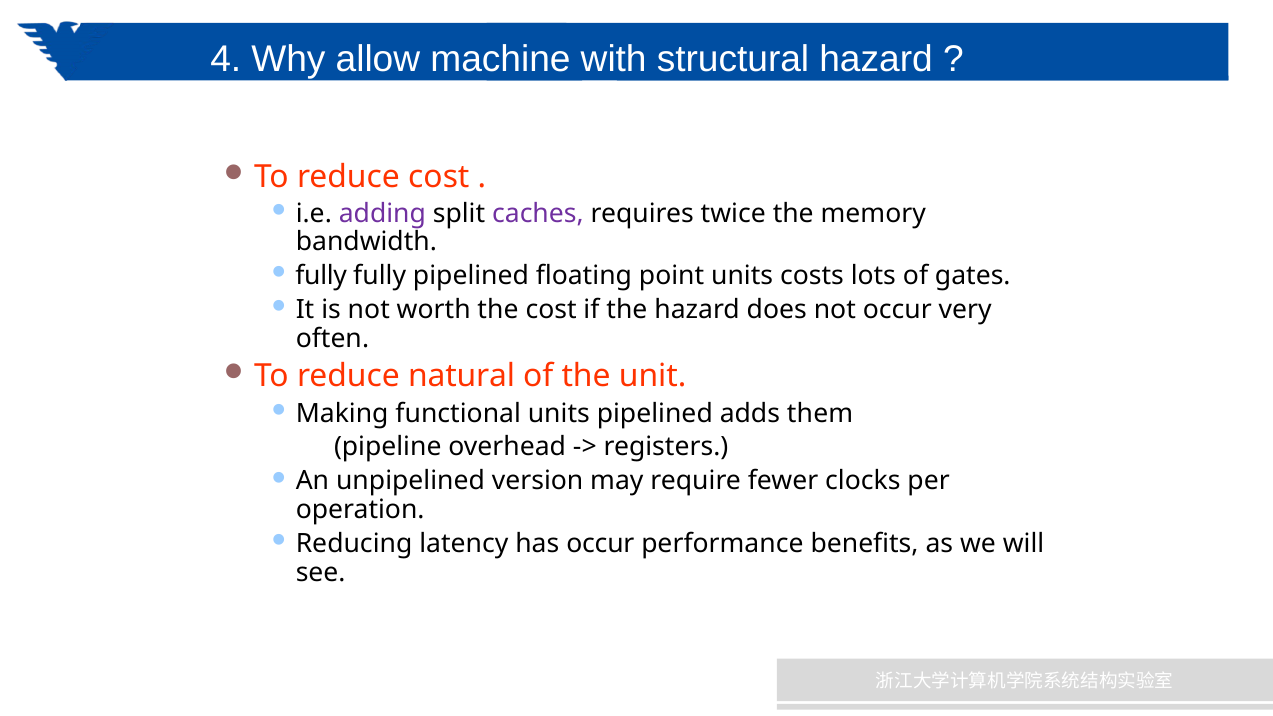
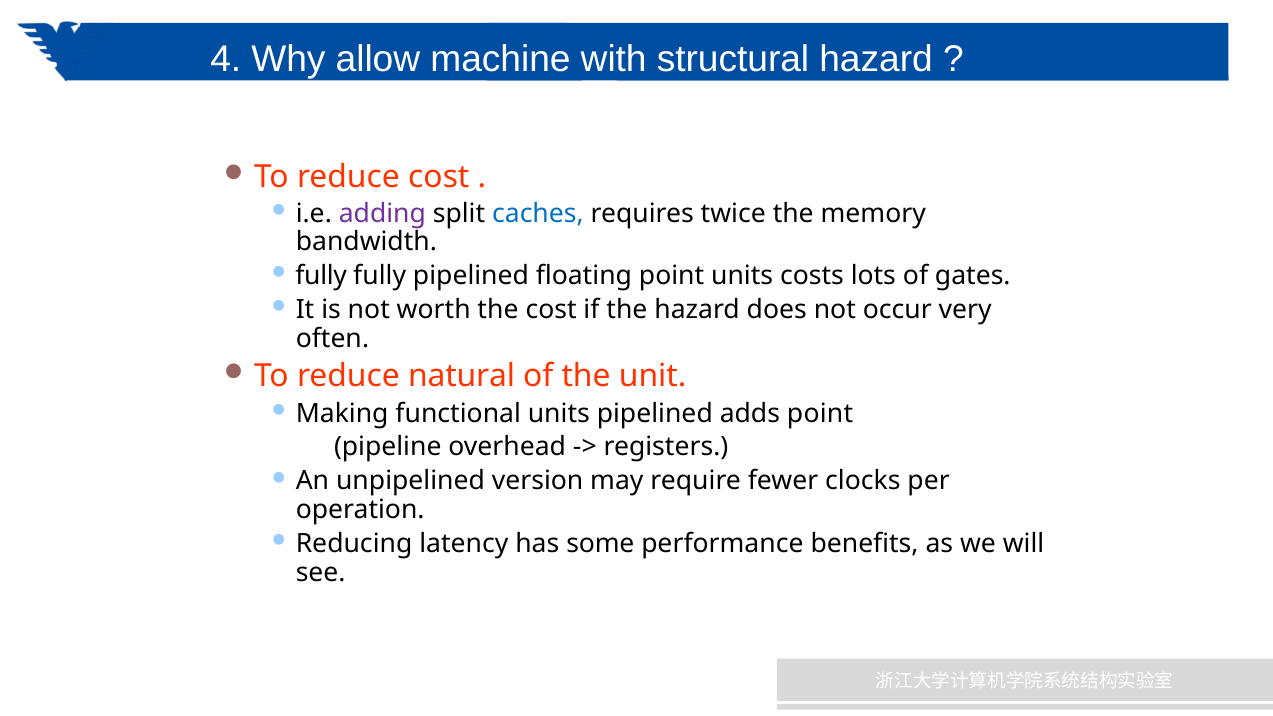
caches colour: purple -> blue
adds them: them -> point
has occur: occur -> some
